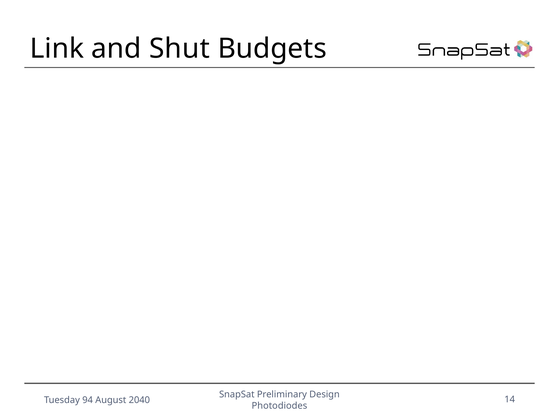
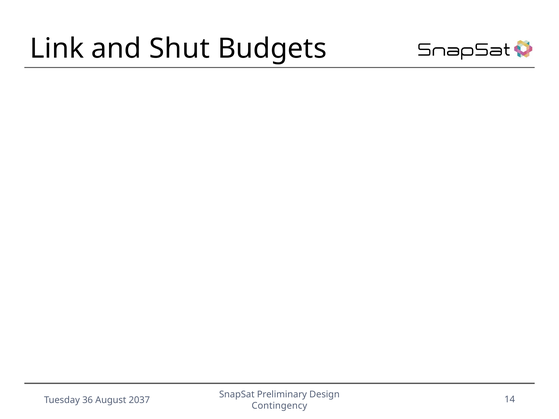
94: 94 -> 36
2040: 2040 -> 2037
Photodiodes: Photodiodes -> Contingency
